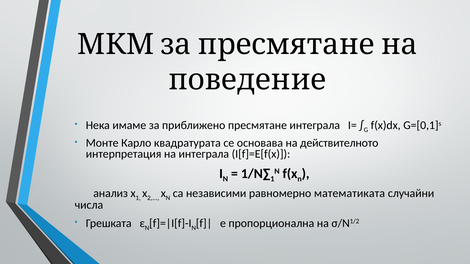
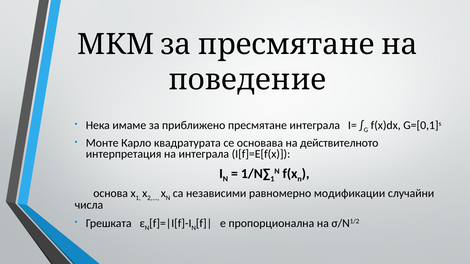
анализ: анализ -> основа
математиката: математиката -> модификации
